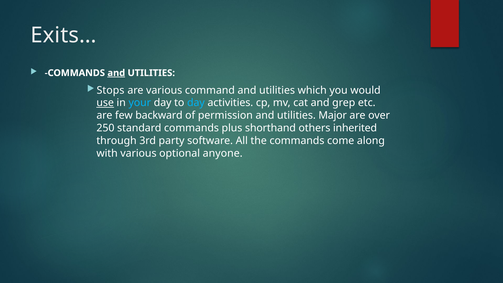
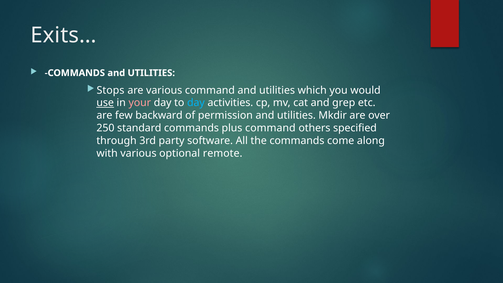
and at (116, 73) underline: present -> none
your colour: light blue -> pink
Major: Major -> Mkdir
plus shorthand: shorthand -> command
inherited: inherited -> specified
anyone: anyone -> remote
